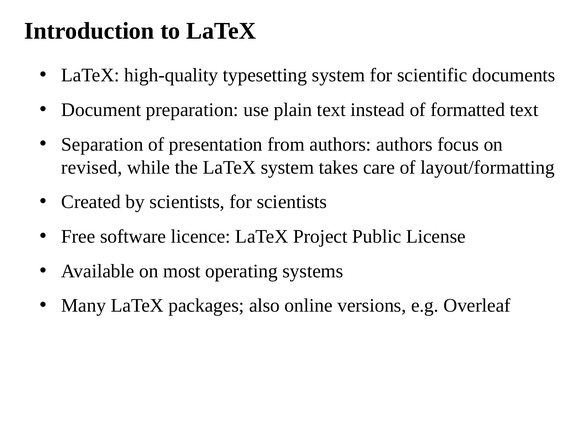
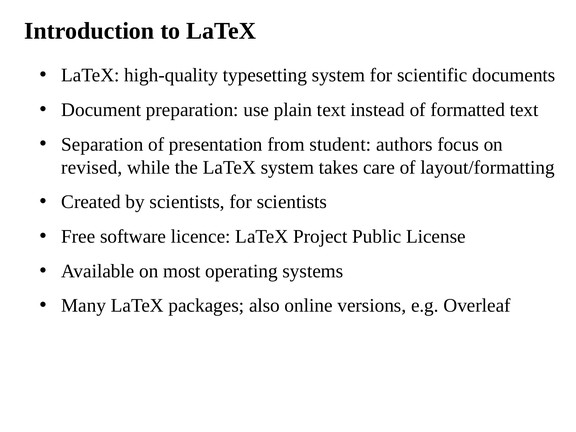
from authors: authors -> student
